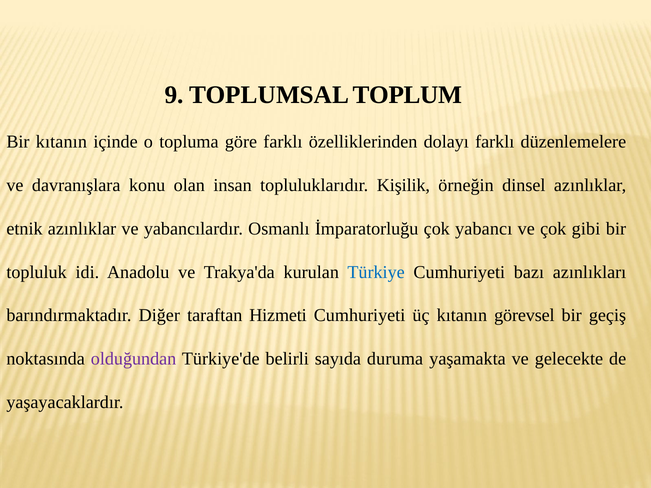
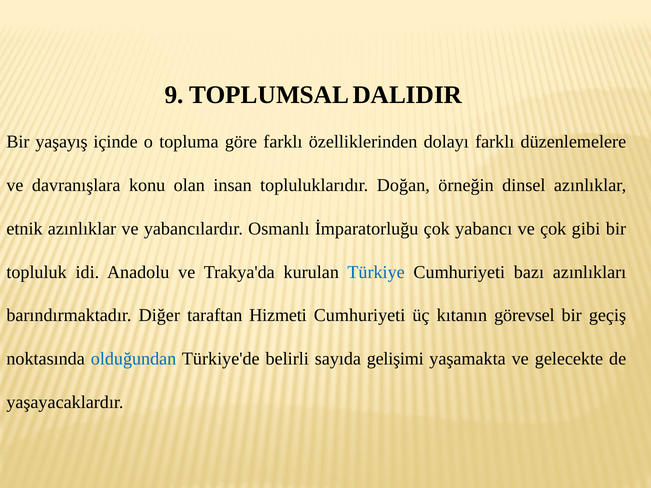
TOPLUM: TOPLUM -> DALIDIR
Bir kıtanın: kıtanın -> yaşayış
Kişilik: Kişilik -> Doğan
olduğundan colour: purple -> blue
duruma: duruma -> gelişimi
